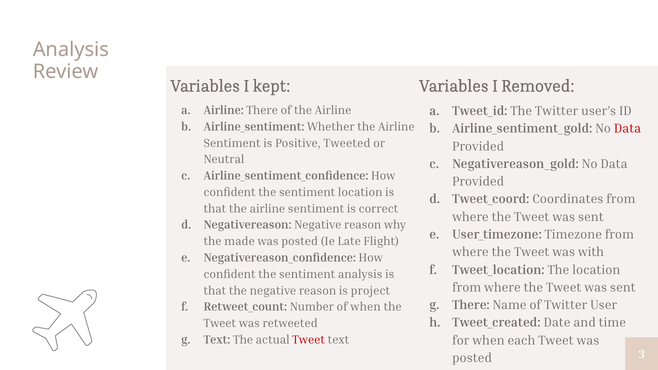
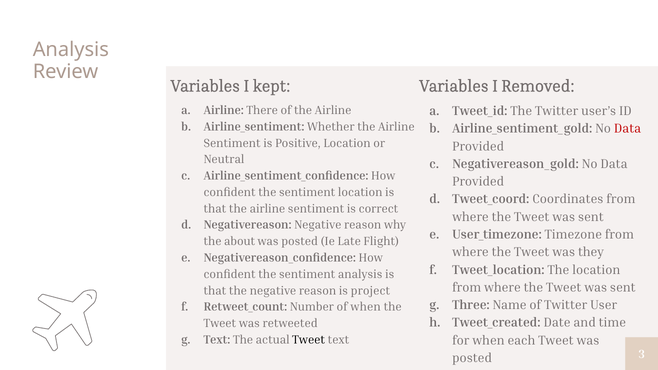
Positive Tweeted: Tweeted -> Location
made: made -> about
with: with -> they
There at (471, 305): There -> Three
Tweet at (309, 340) colour: red -> black
